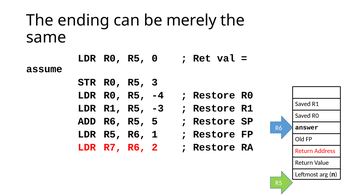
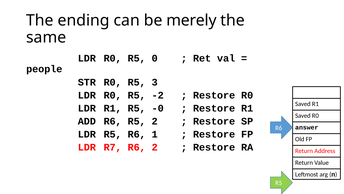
assume: assume -> people
-4: -4 -> -2
-3: -3 -> -0
R5 5: 5 -> 2
